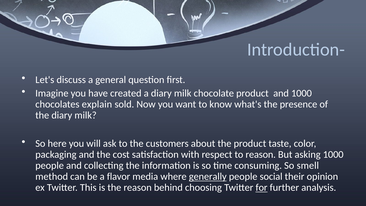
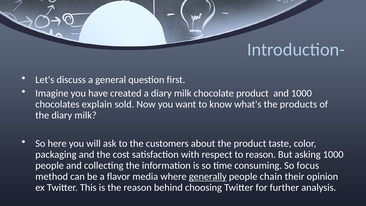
presence: presence -> products
smell: smell -> focus
social: social -> chain
for underline: present -> none
